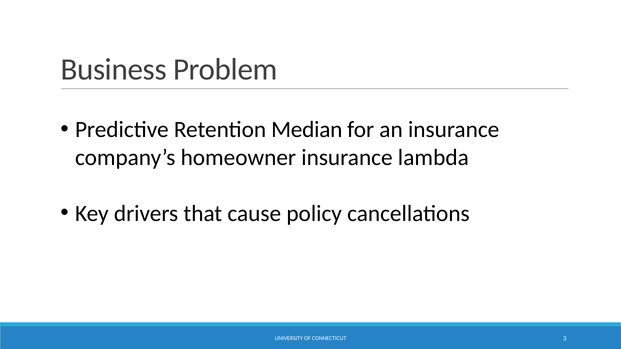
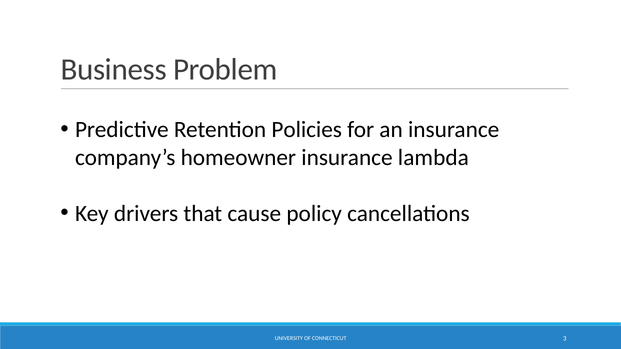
Median: Median -> Policies
